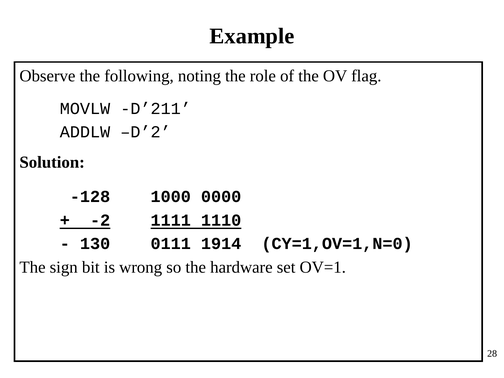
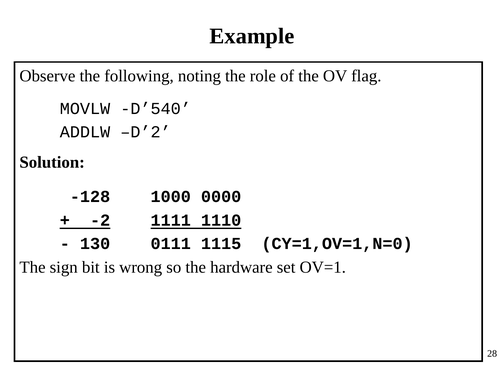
D’211: D’211 -> D’540
1914: 1914 -> 1115
